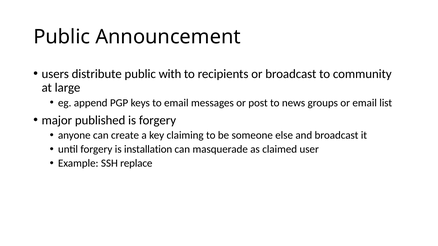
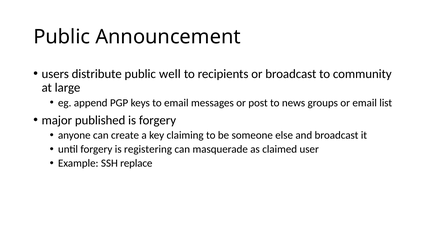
with: with -> well
installation: installation -> registering
